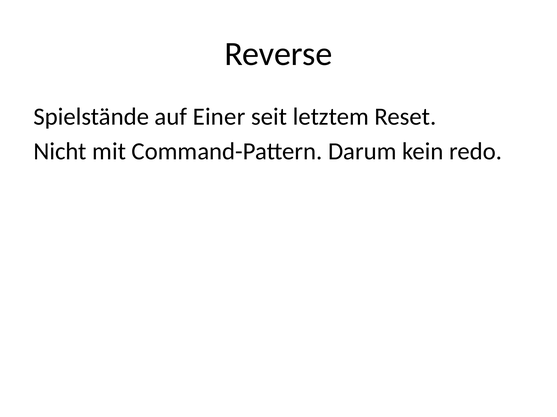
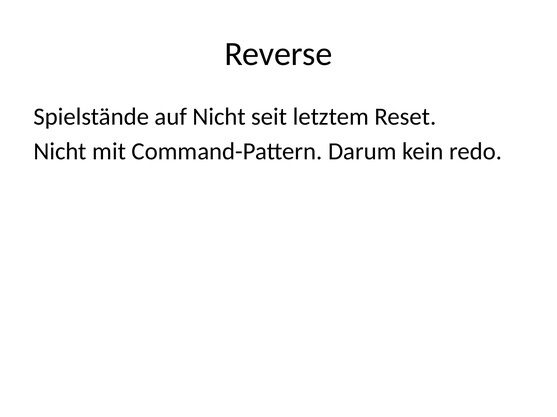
auf Einer: Einer -> Nicht
